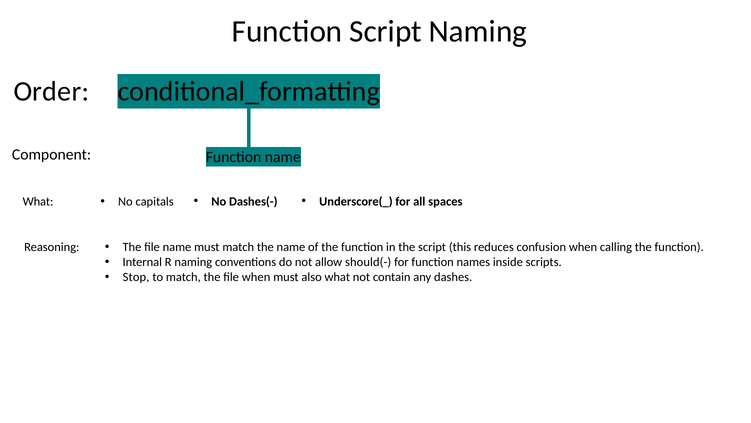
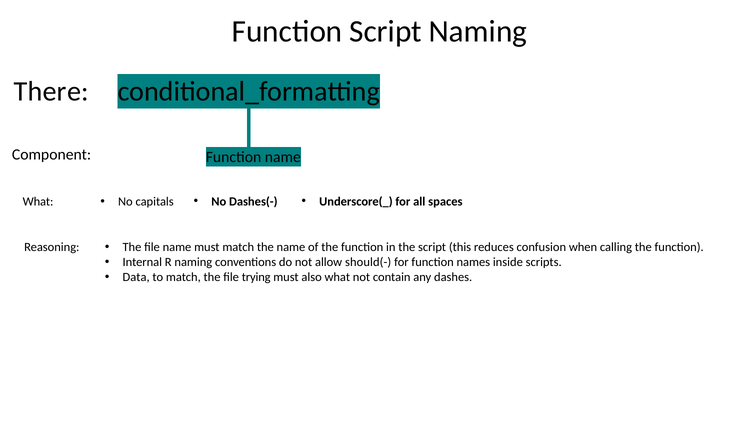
Order: Order -> There
Stop: Stop -> Data
file when: when -> trying
